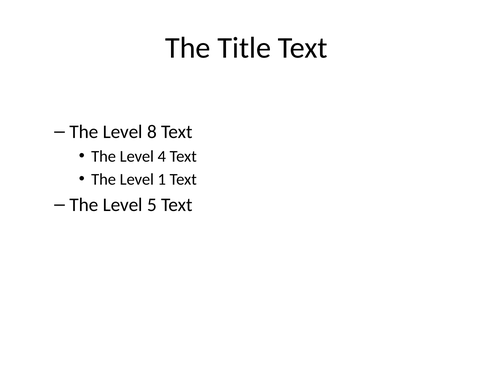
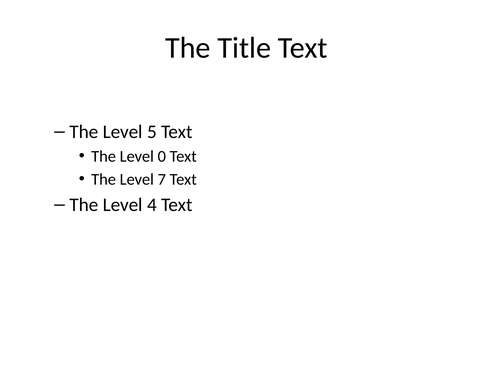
8: 8 -> 5
4: 4 -> 0
1: 1 -> 7
5: 5 -> 4
